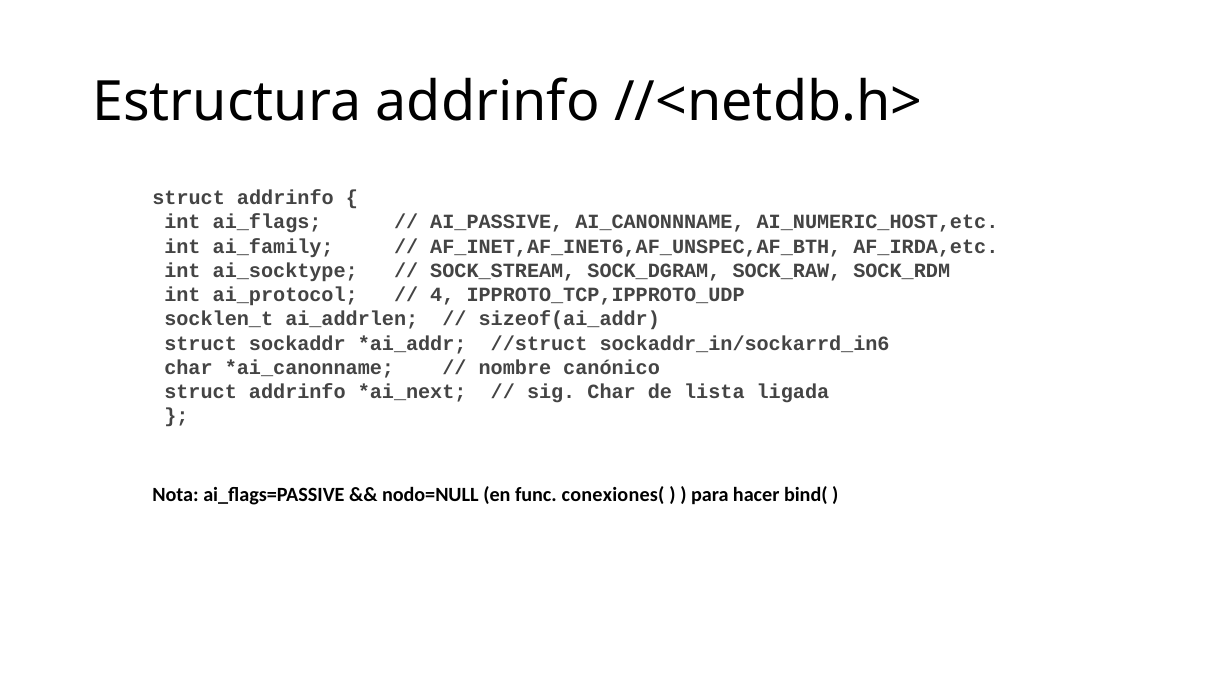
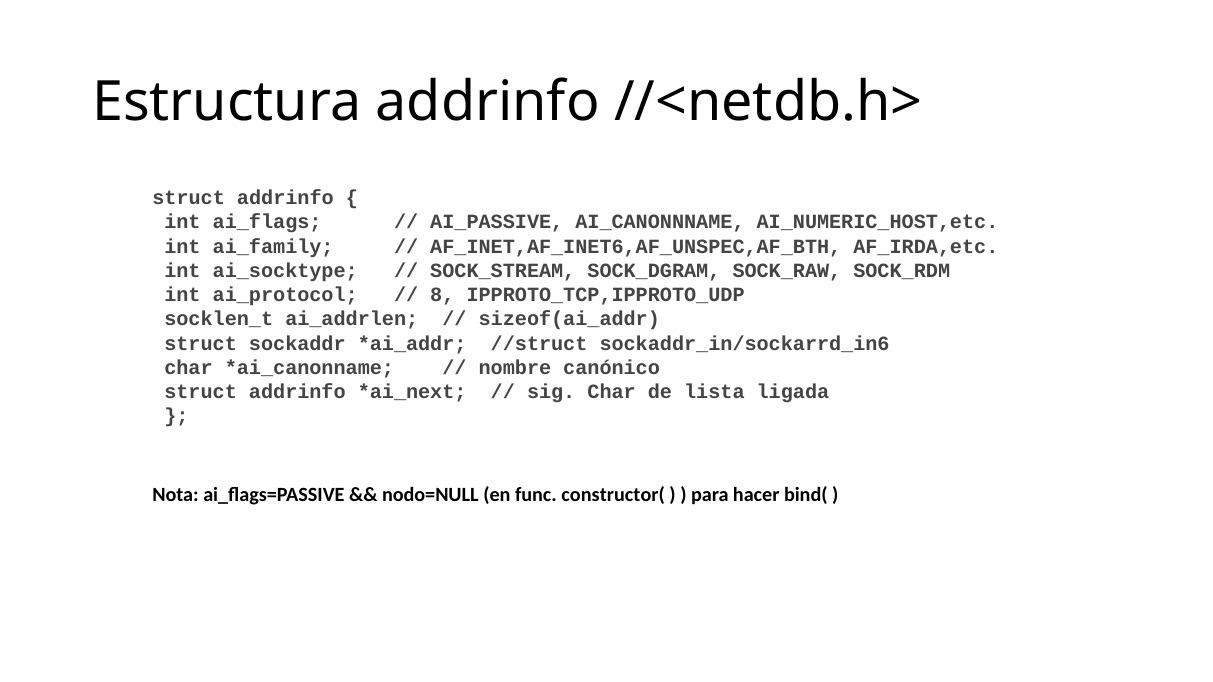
4: 4 -> 8
conexiones(: conexiones( -> constructor(
